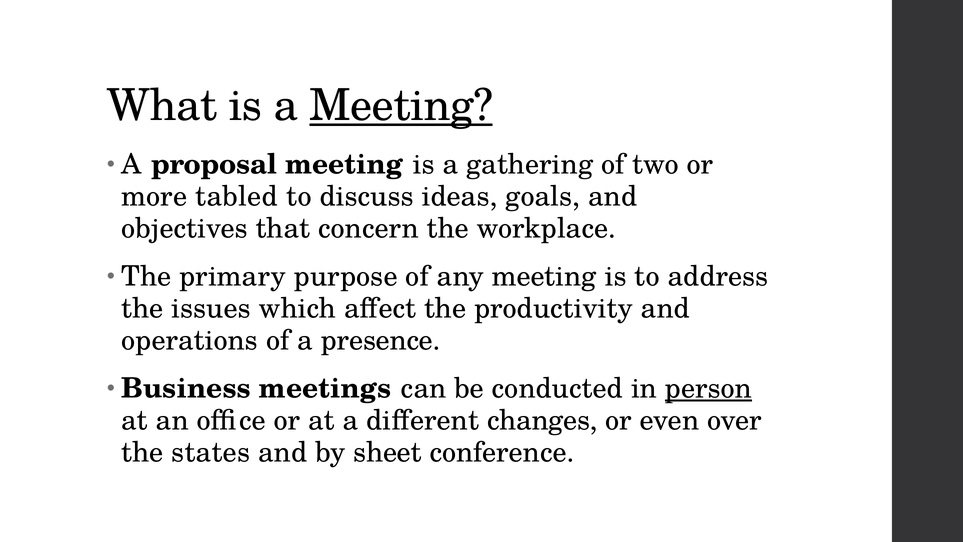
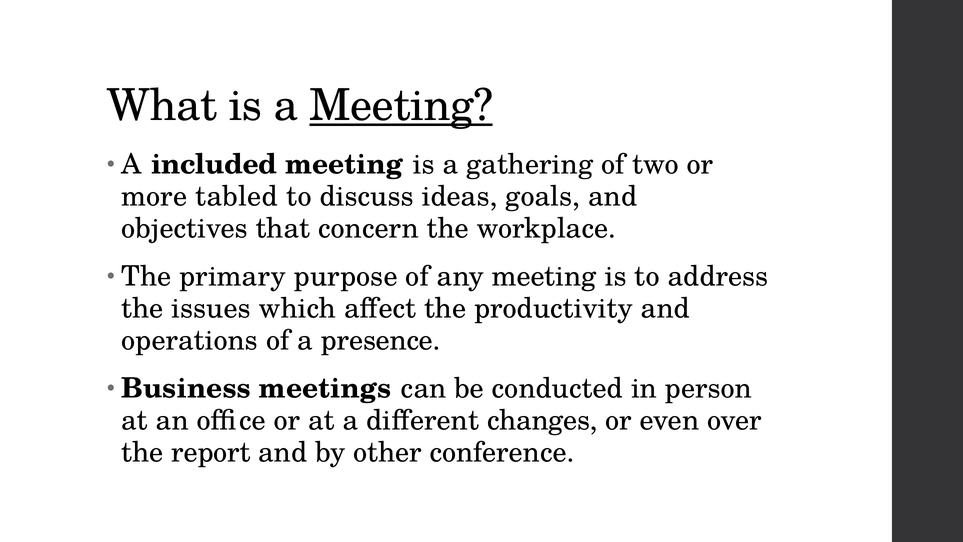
proposal: proposal -> included
person underline: present -> none
states: states -> report
sheet: sheet -> other
